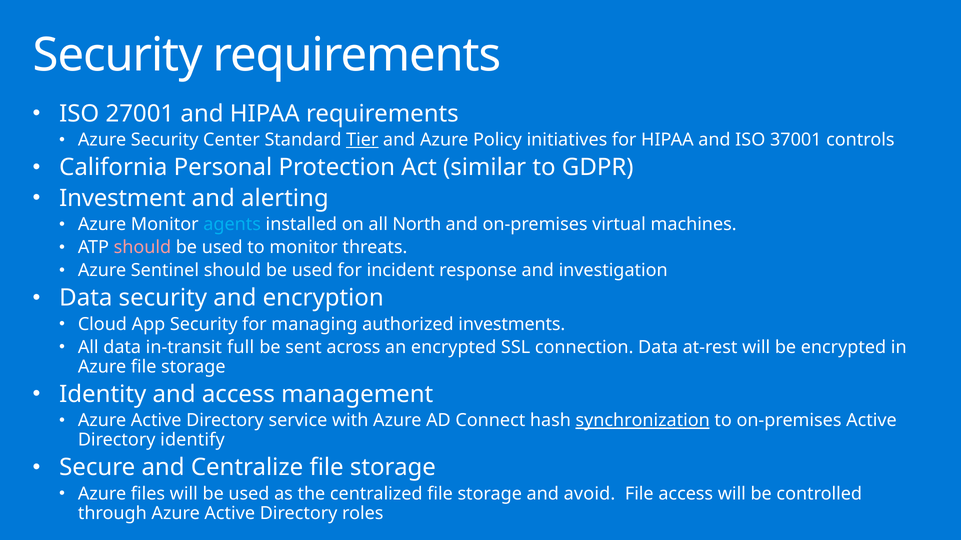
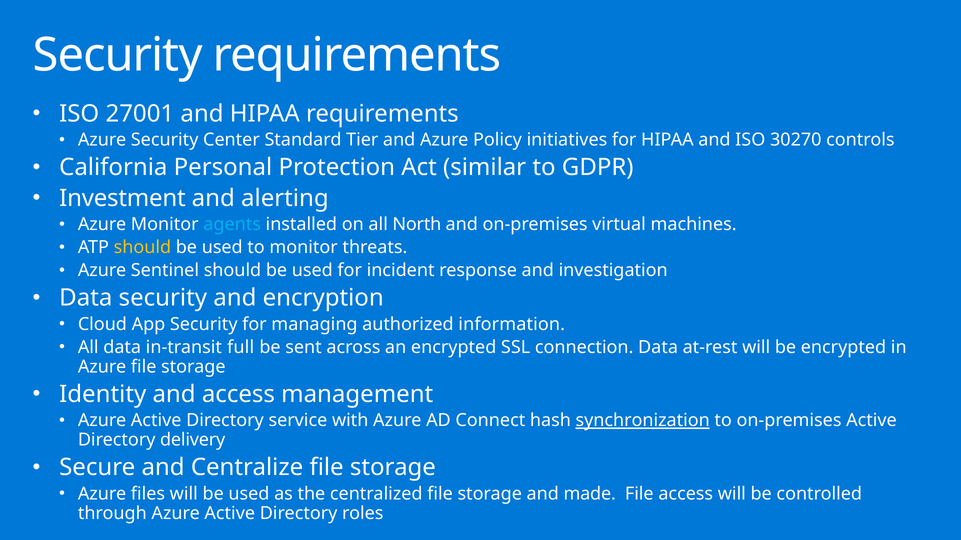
Tier underline: present -> none
37001: 37001 -> 30270
should at (142, 248) colour: pink -> yellow
investments: investments -> information
identify: identify -> delivery
avoid: avoid -> made
